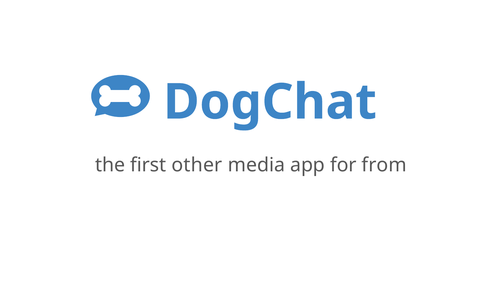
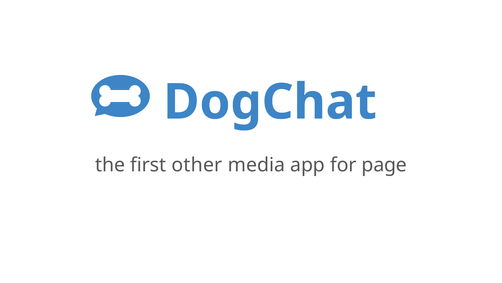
from: from -> page
